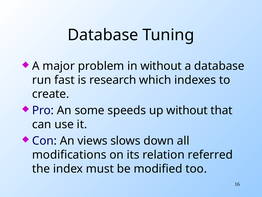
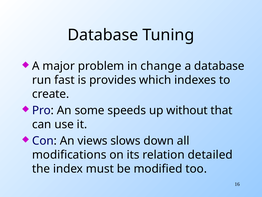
in without: without -> change
research: research -> provides
referred: referred -> detailed
